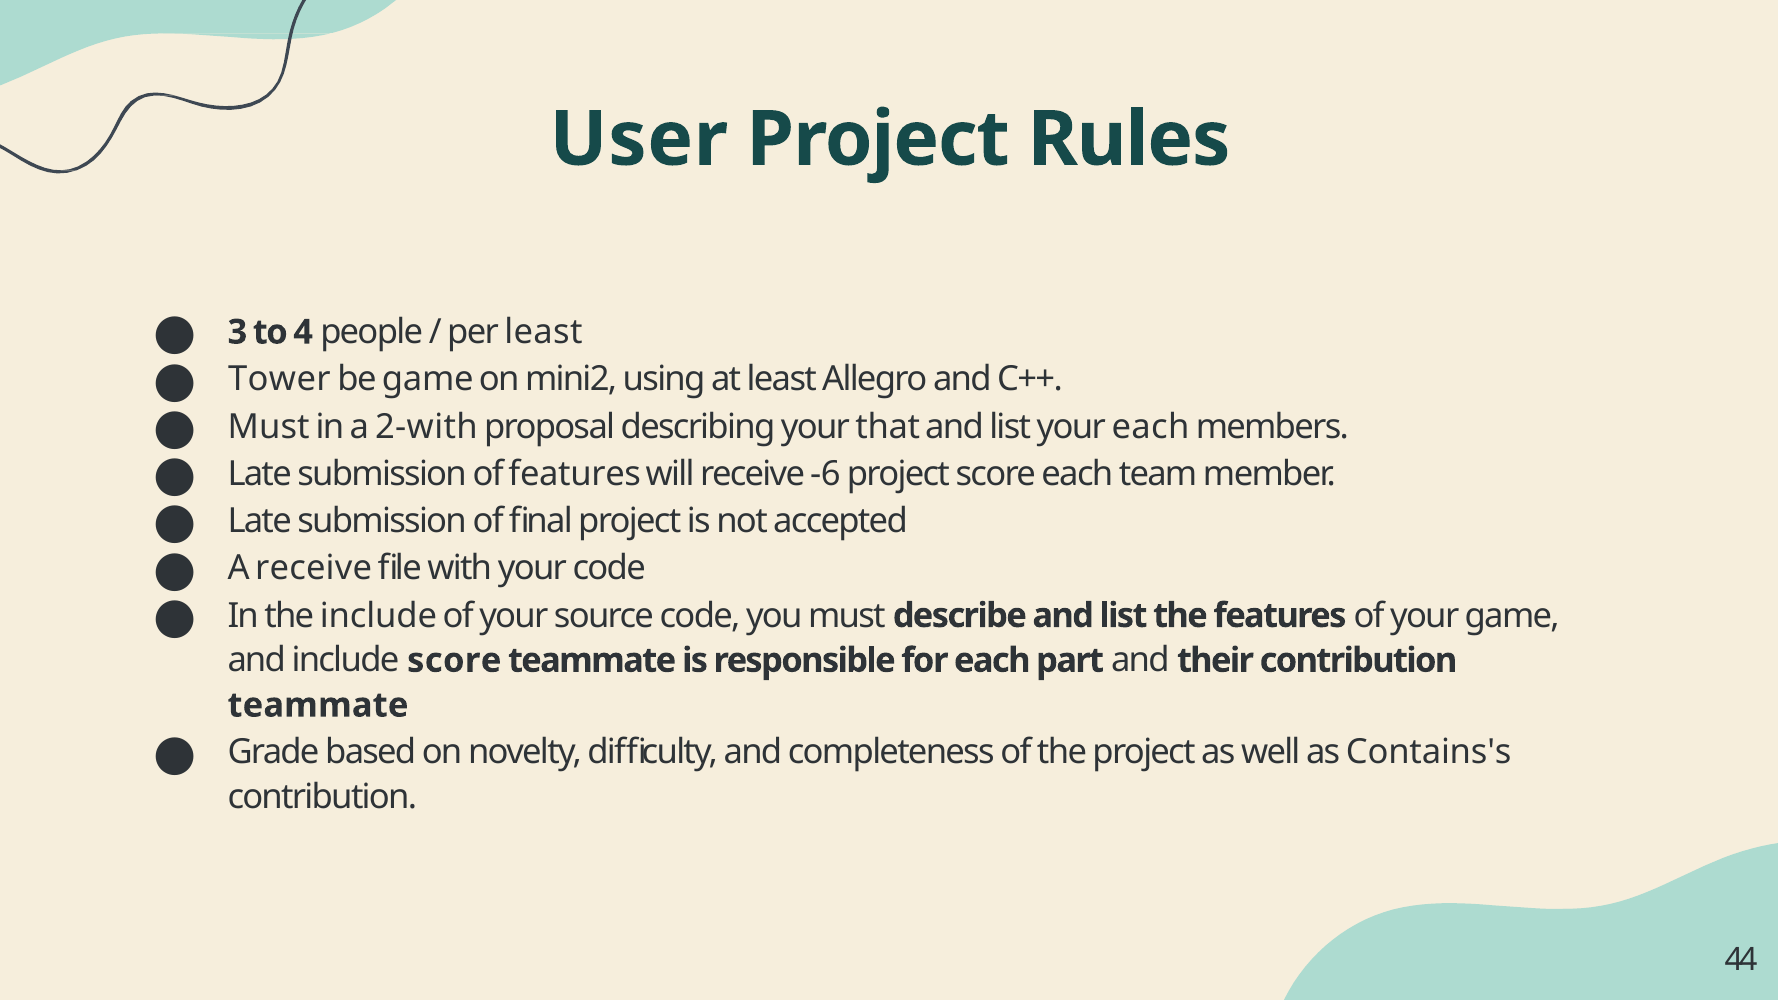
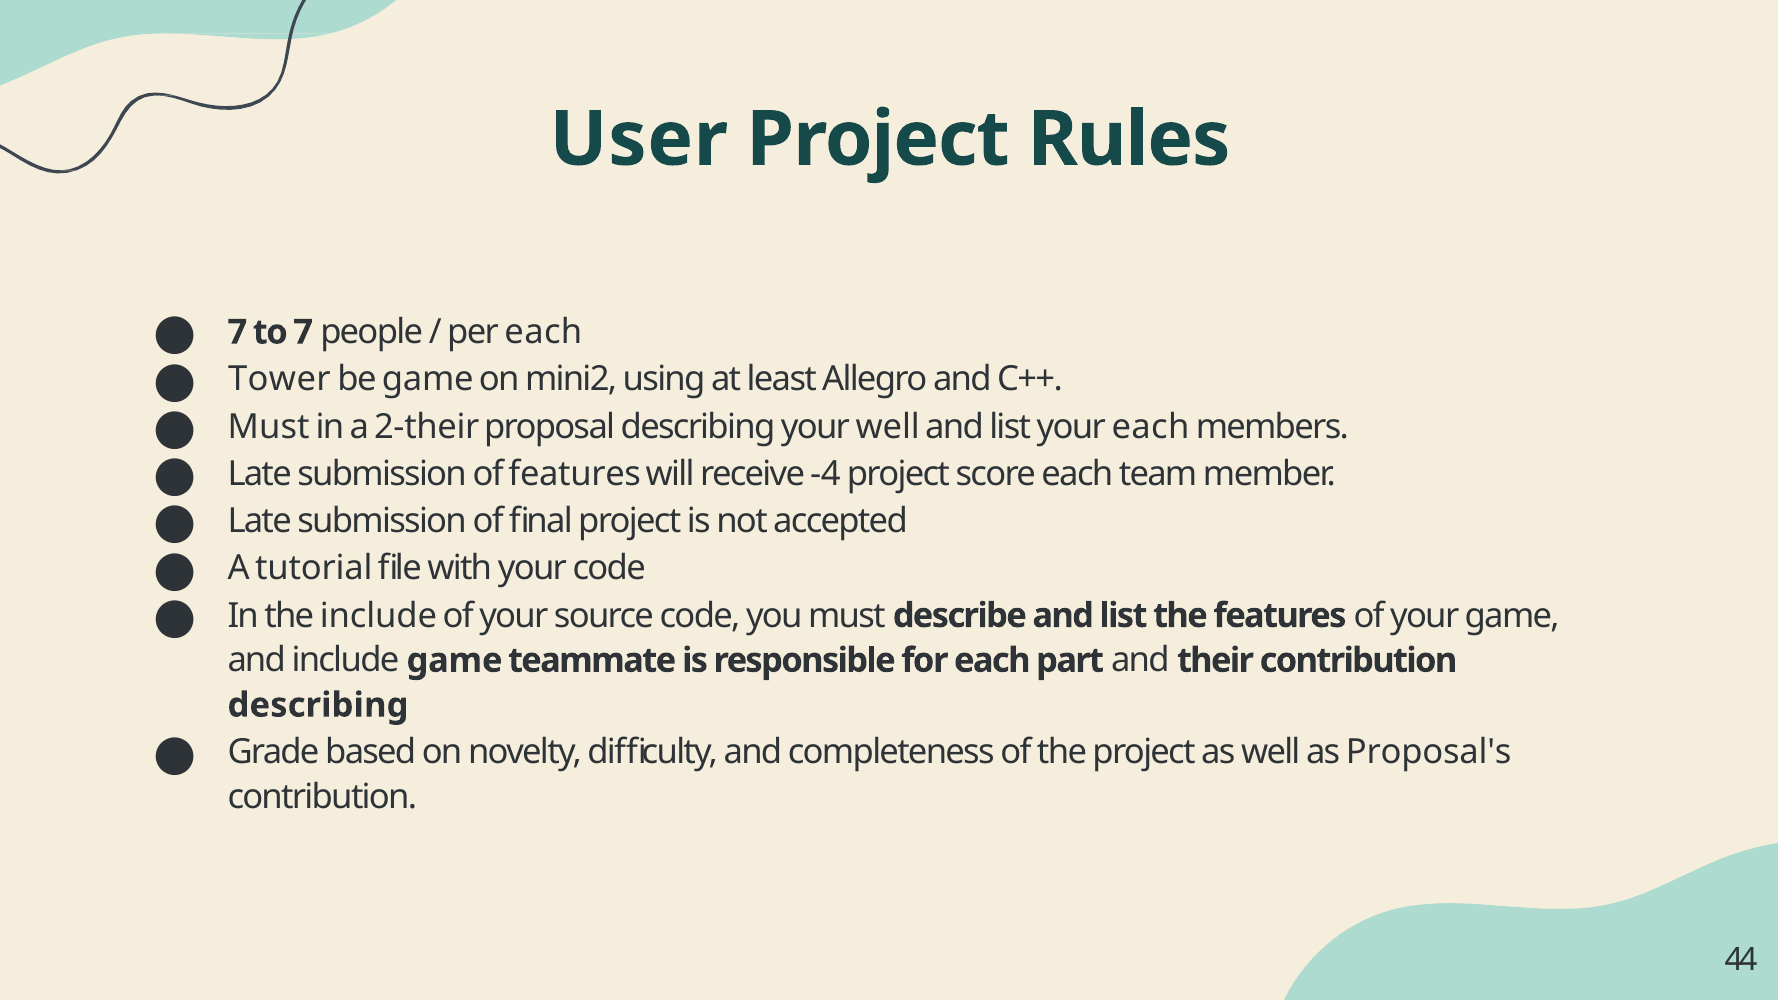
3 at (237, 332): 3 -> 7
to 4: 4 -> 7
per least: least -> each
2-with: 2-with -> 2-their
your that: that -> well
-6: -6 -> -4
A receive: receive -> tutorial
include score: score -> game
teammate at (318, 705): teammate -> describing
Contains's: Contains's -> Proposal's
